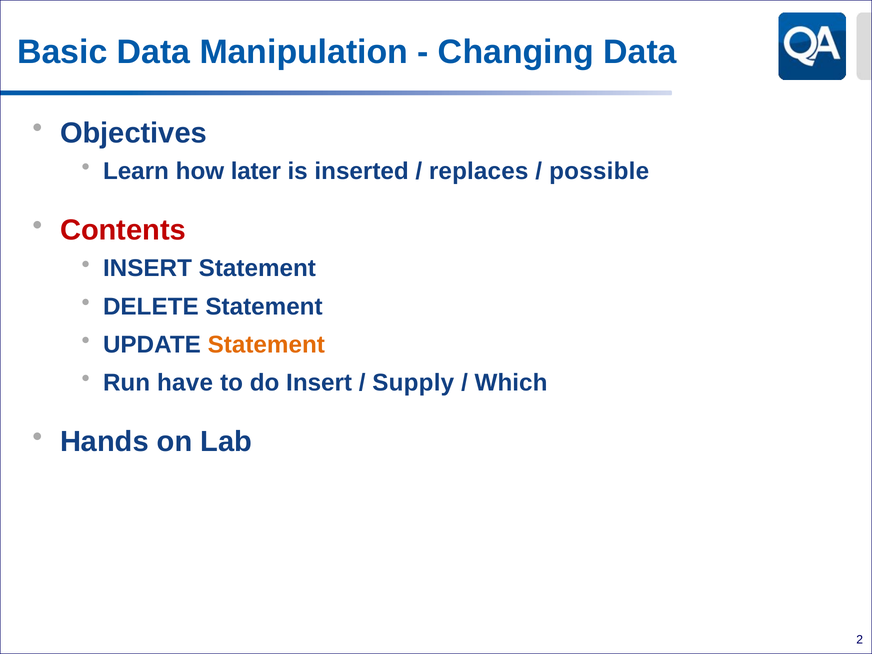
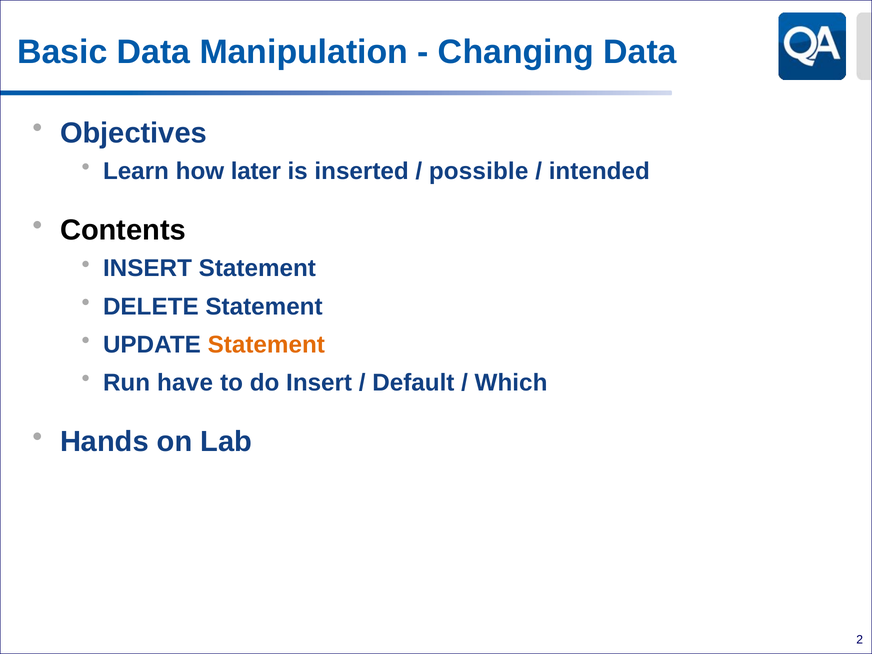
replaces: replaces -> possible
possible: possible -> intended
Contents colour: red -> black
Supply: Supply -> Default
